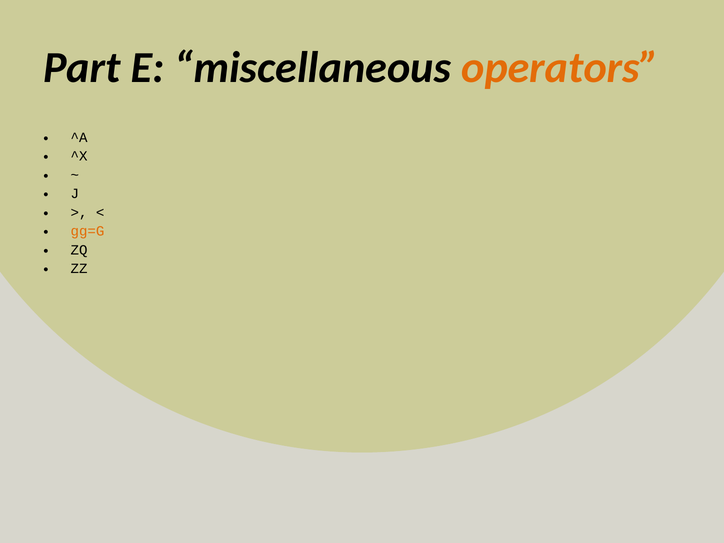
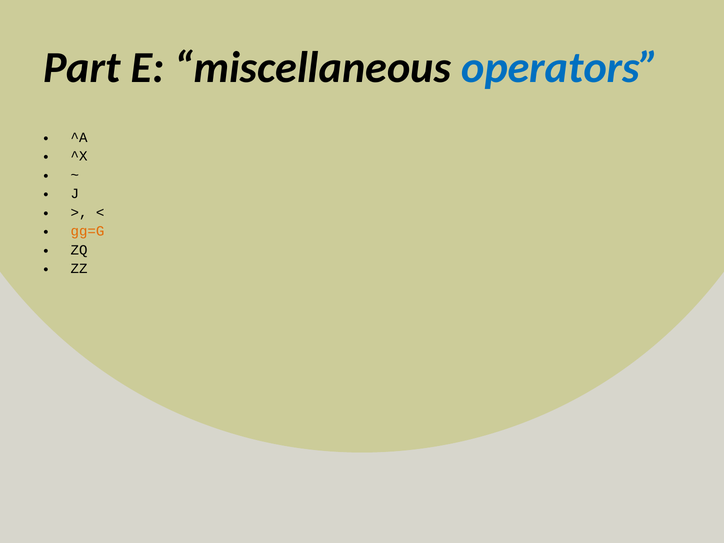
operators colour: orange -> blue
